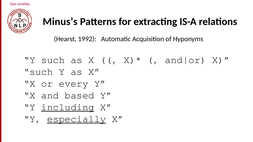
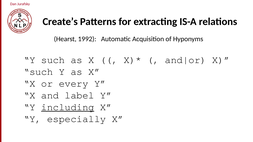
Minus’s: Minus’s -> Create’s
based: based -> label
especially underline: present -> none
